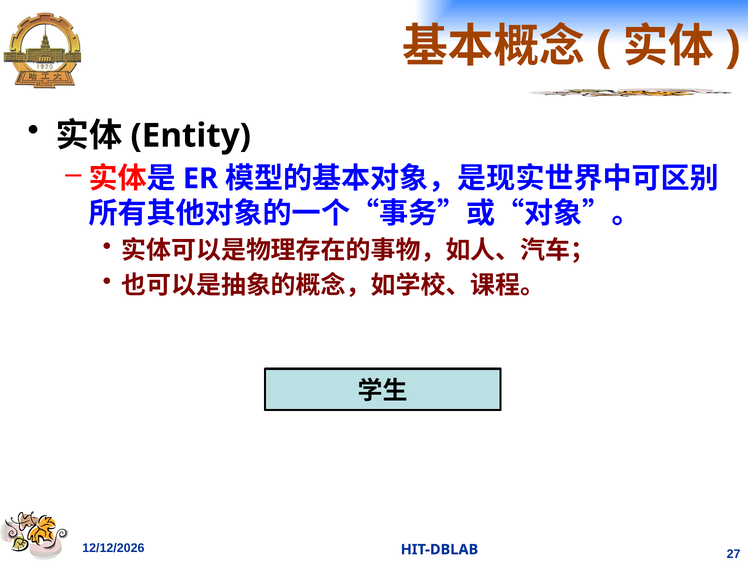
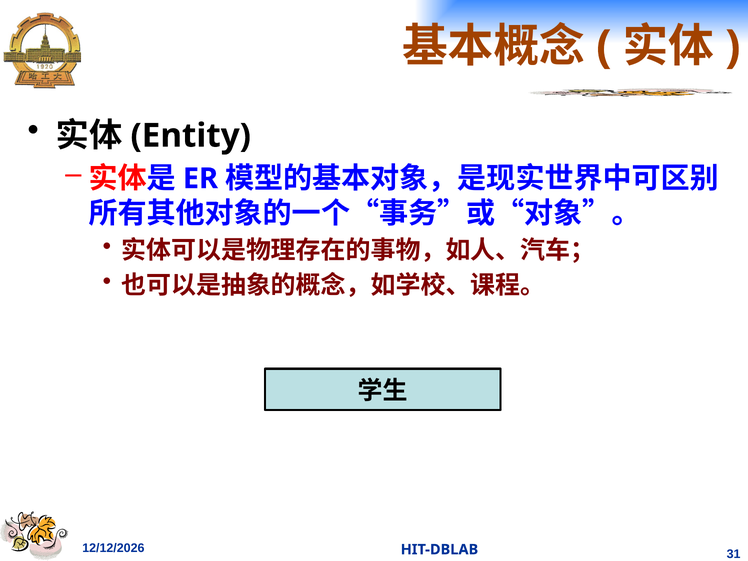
27: 27 -> 31
